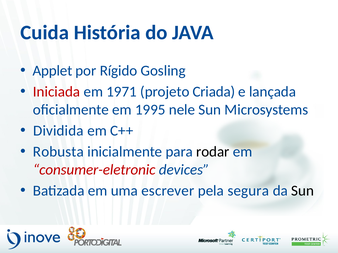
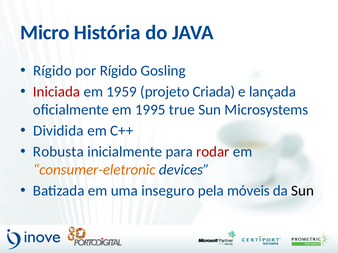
Cuida: Cuida -> Micro
Applet at (53, 71): Applet -> Rígido
1971: 1971 -> 1959
nele: nele -> true
rodar colour: black -> red
consumer-eletronic colour: red -> orange
escrever: escrever -> inseguro
segura: segura -> móveis
